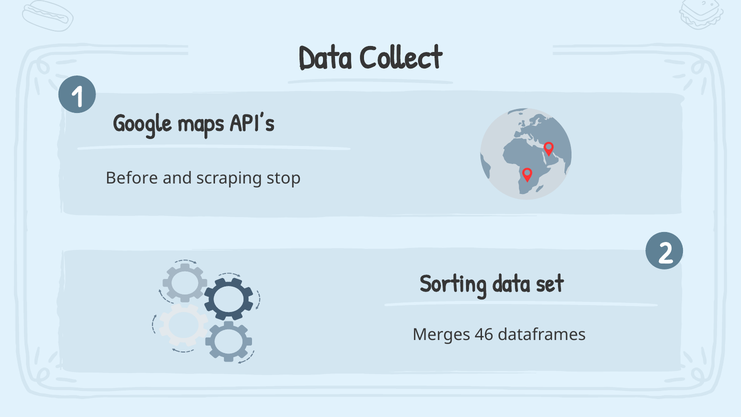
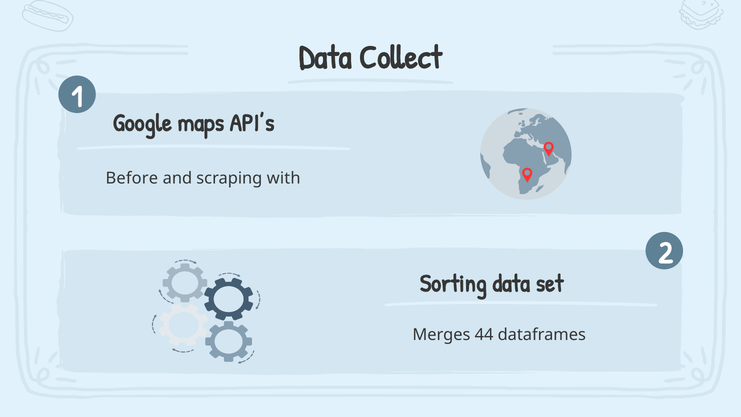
stop: stop -> with
46: 46 -> 44
